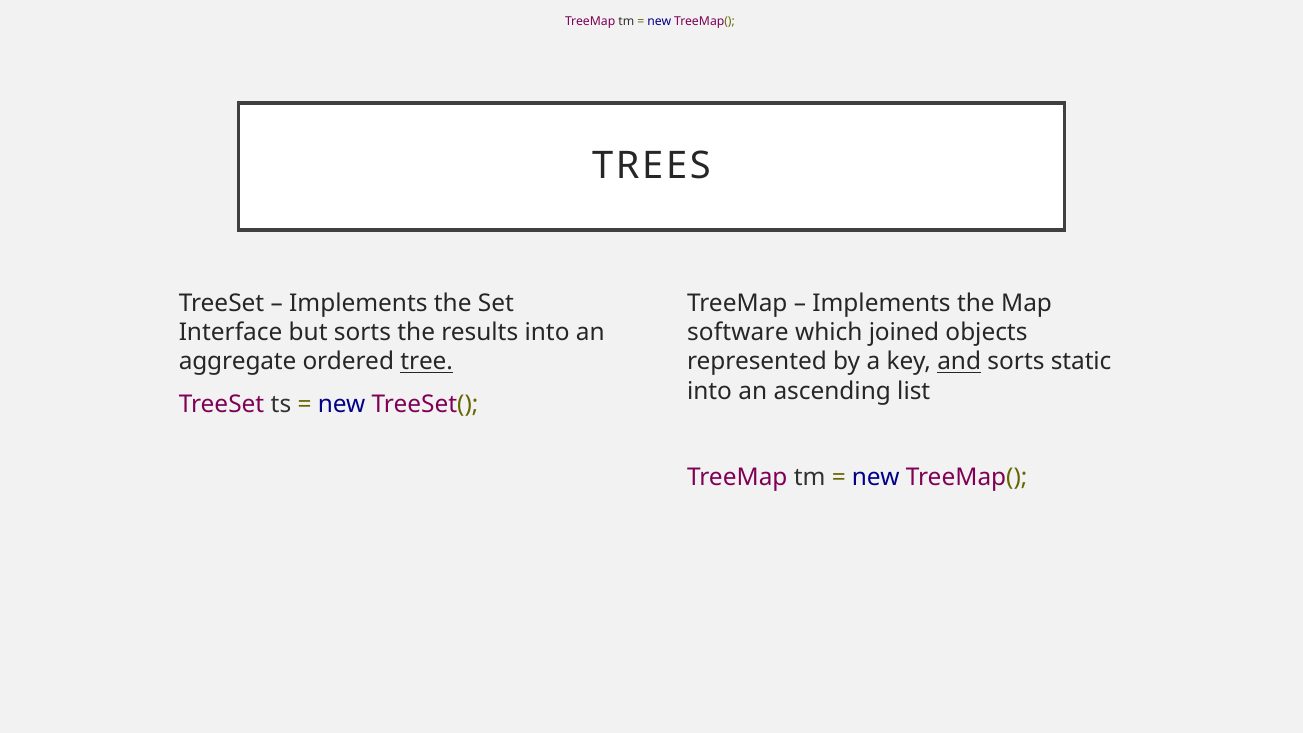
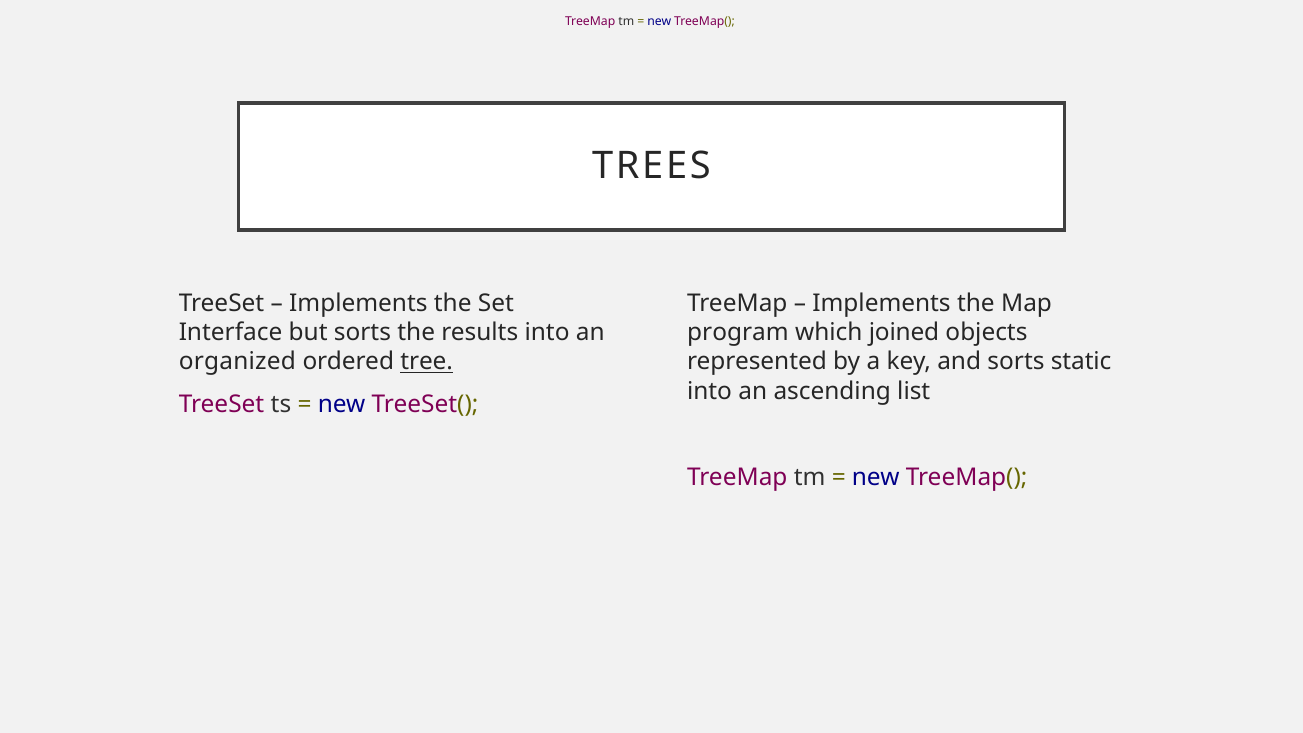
software: software -> program
aggregate: aggregate -> organized
and underline: present -> none
